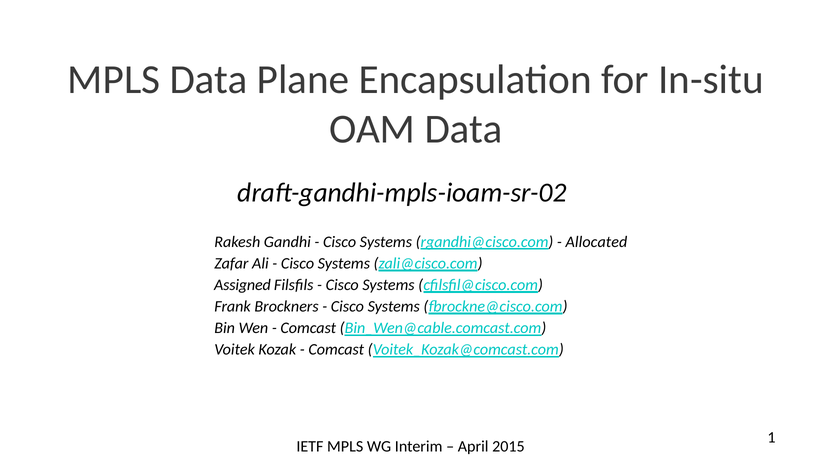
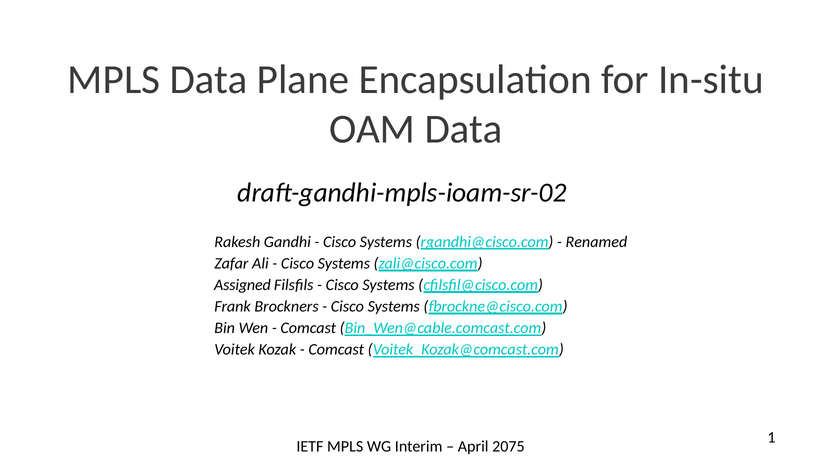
Allocated: Allocated -> Renamed
2015: 2015 -> 2075
